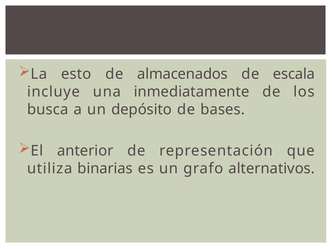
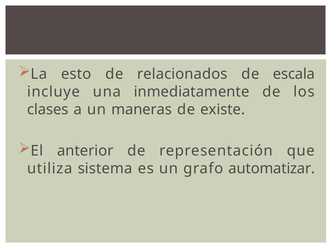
almacenados: almacenados -> relacionados
busca: busca -> clases
depósito: depósito -> maneras
bases: bases -> existe
binarias: binarias -> sistema
alternativos: alternativos -> automatizar
